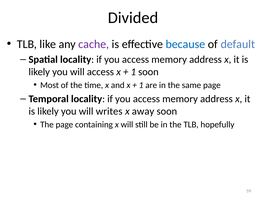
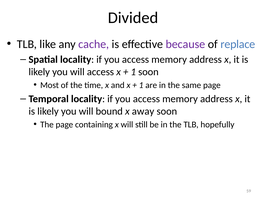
because colour: blue -> purple
default: default -> replace
writes: writes -> bound
